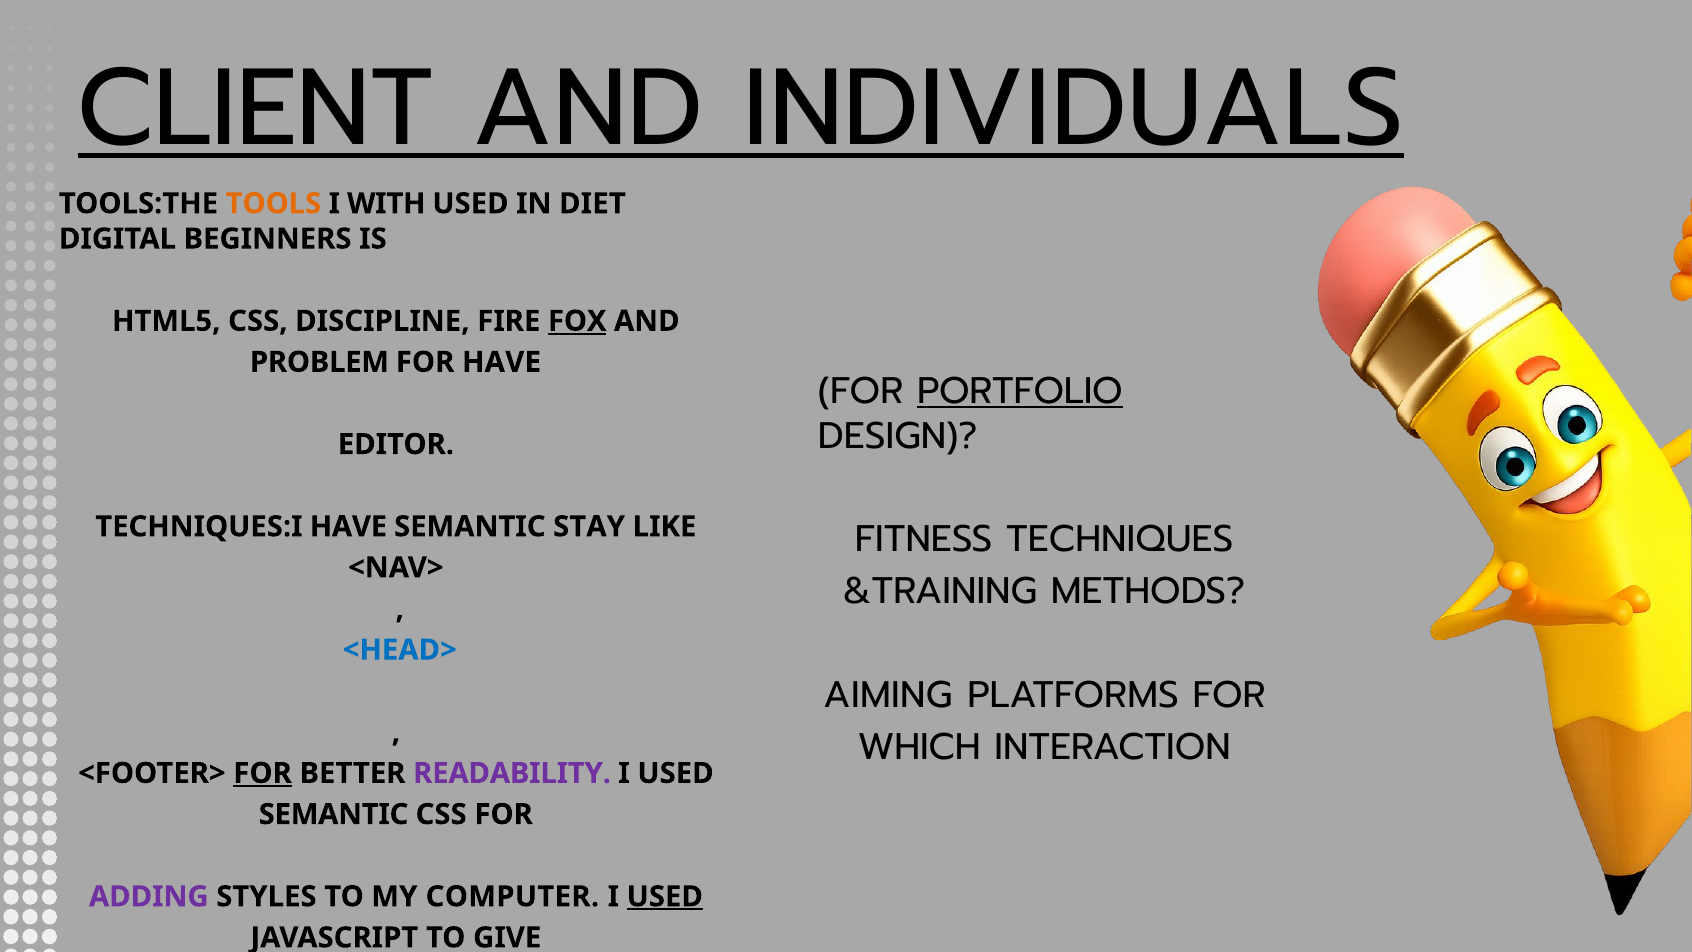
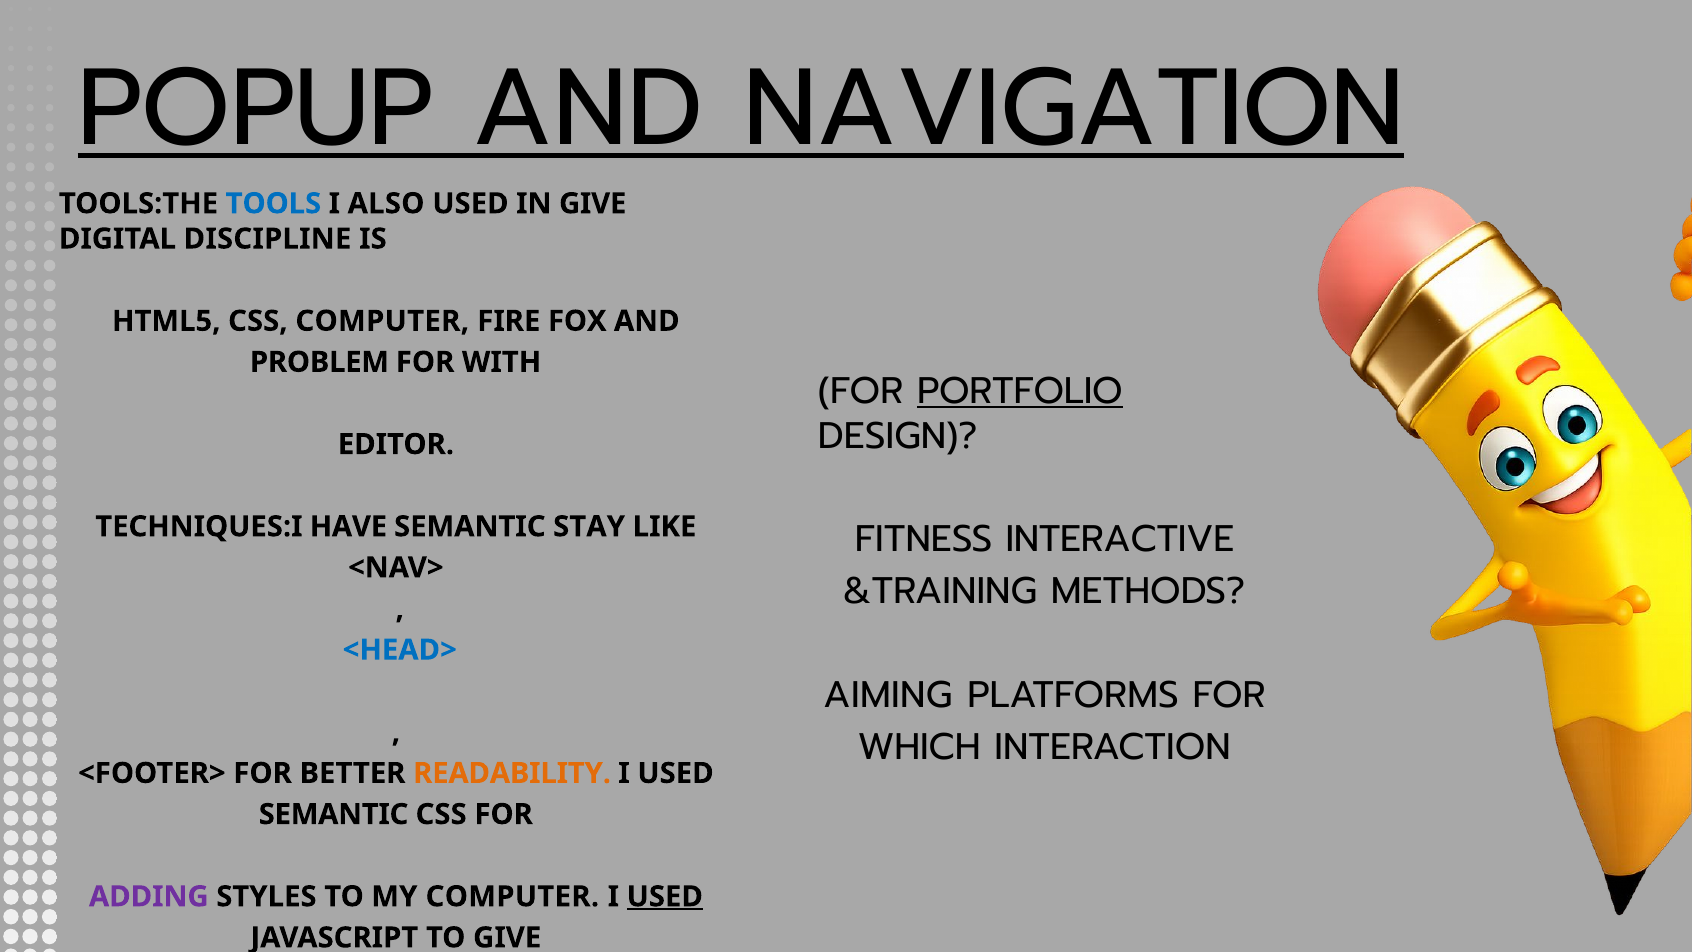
CLIENT at (256, 109): CLIENT -> POPUP
AND INDIVIDUALS: INDIVIDUALS -> NAVIGATION
TOOLS colour: orange -> blue
WITH at (386, 204): WITH -> ALSO
IN DIET: DIET -> GIVE
BEGINNERS: BEGINNERS -> DISCIPLINE
CSS DISCIPLINE: DISCIPLINE -> COMPUTER
FOX underline: present -> none
FOR HAVE: HAVE -> WITH
TECHNIQUES: TECHNIQUES -> INTERACTIVE
FOR at (263, 773) underline: present -> none
READABILITY colour: purple -> orange
